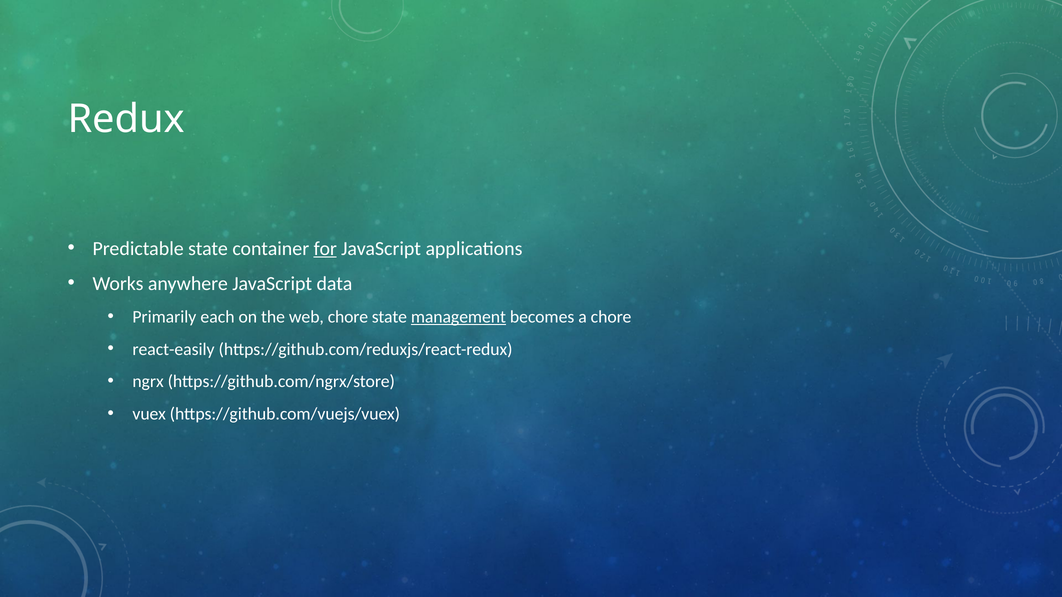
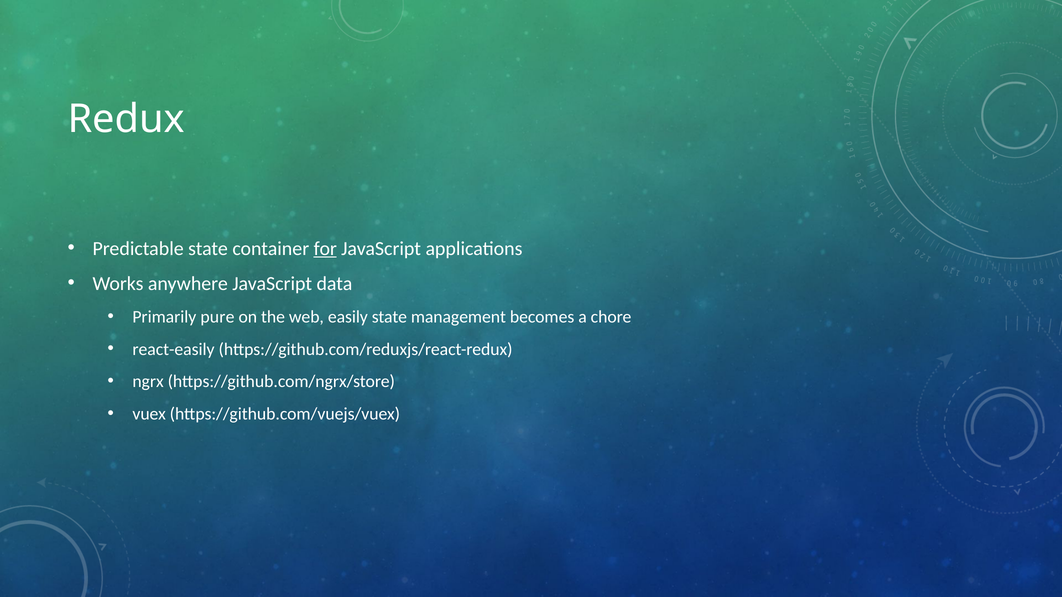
each: each -> pure
web chore: chore -> easily
management underline: present -> none
